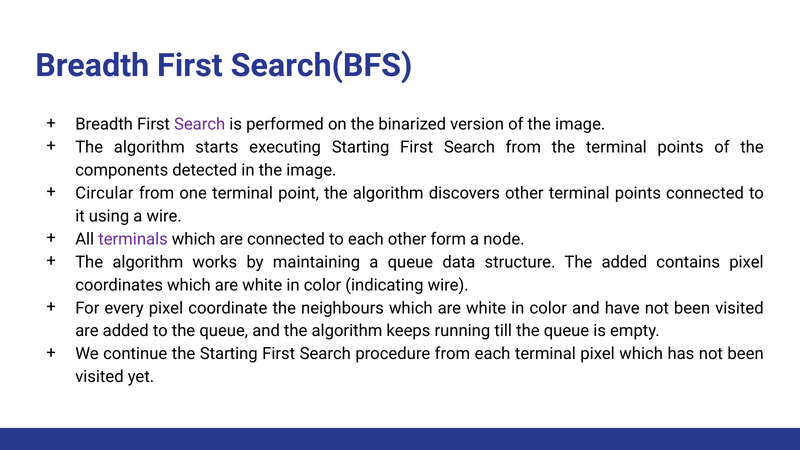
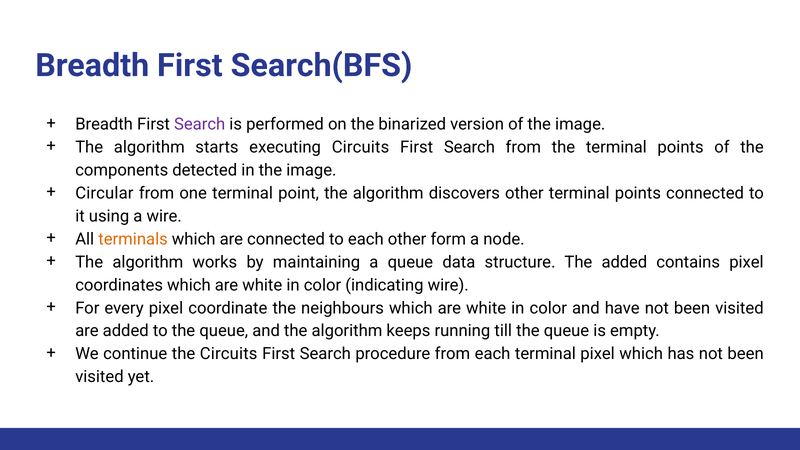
executing Starting: Starting -> Circuits
terminals colour: purple -> orange
the Starting: Starting -> Circuits
